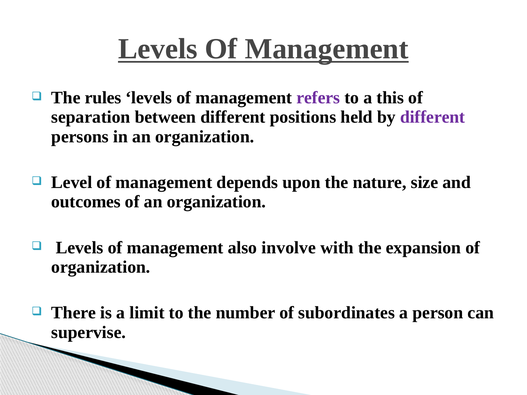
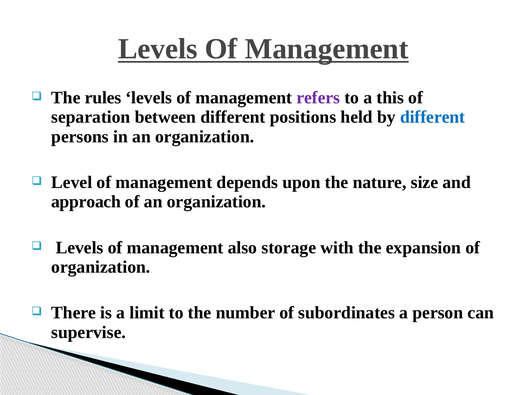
different at (433, 117) colour: purple -> blue
outcomes: outcomes -> approach
involve: involve -> storage
